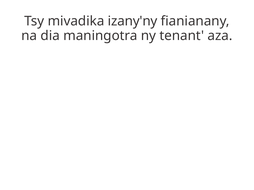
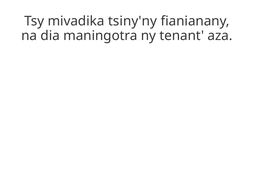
izany'ny: izany'ny -> tsiny'ny
